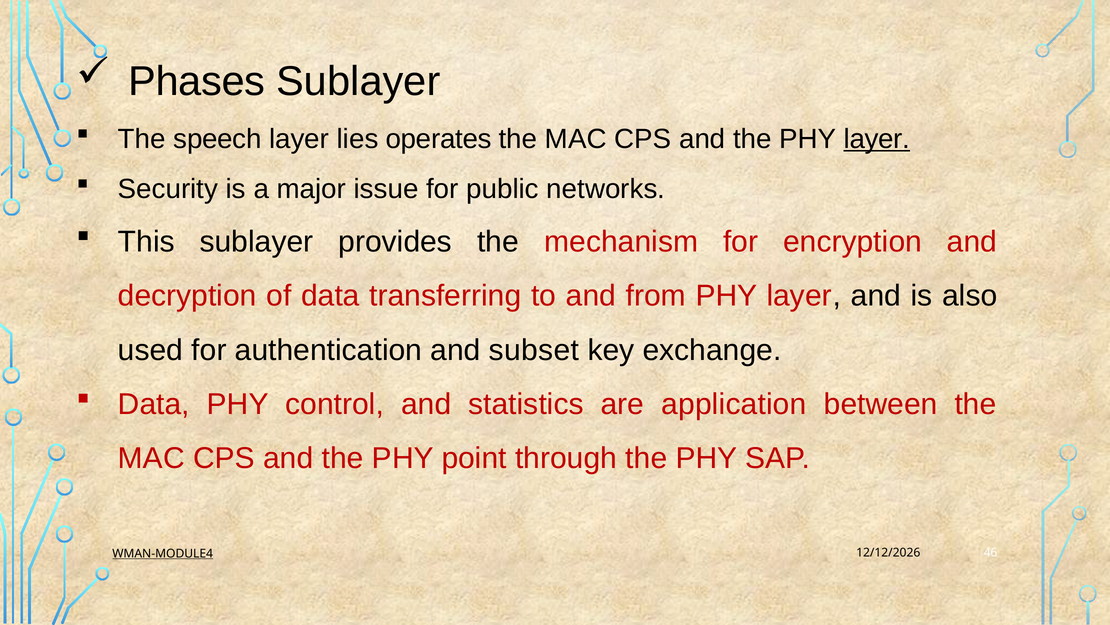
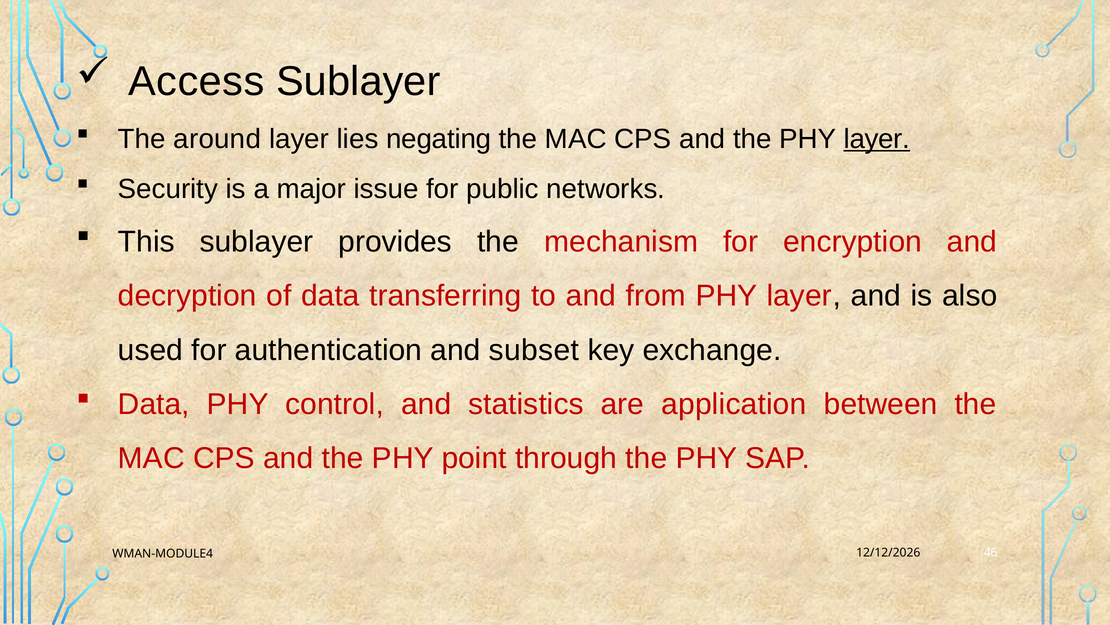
Phases: Phases -> Access
speech: speech -> around
operates: operates -> negating
WMAN-MODULE4 underline: present -> none
